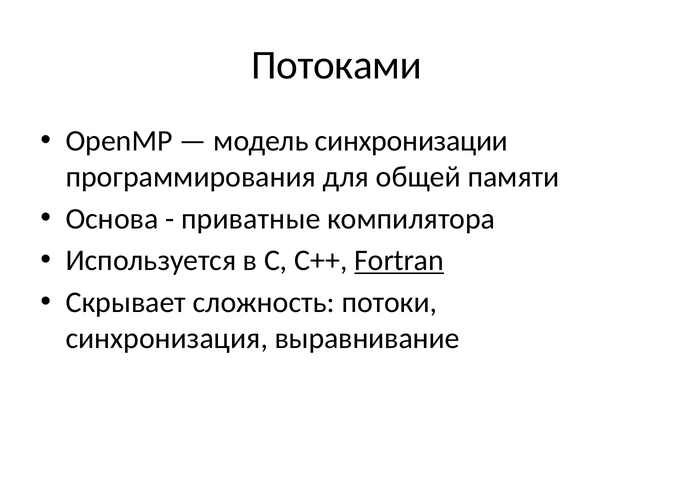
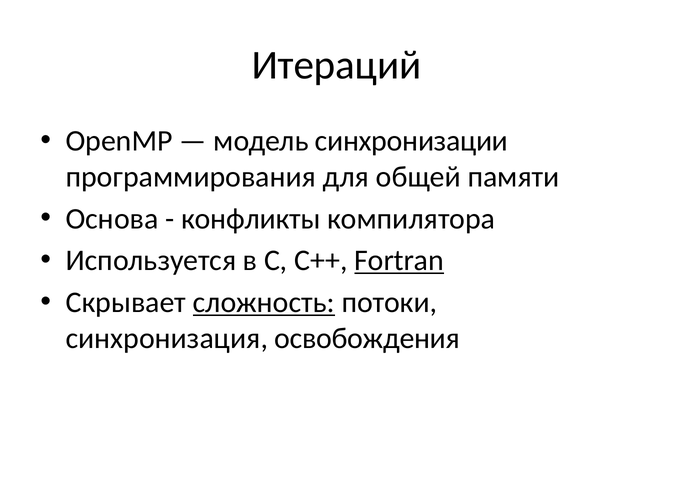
Потоками: Потоками -> Итераций
приватные: приватные -> конфликты
сложность underline: none -> present
выравнивание: выравнивание -> освобождения
